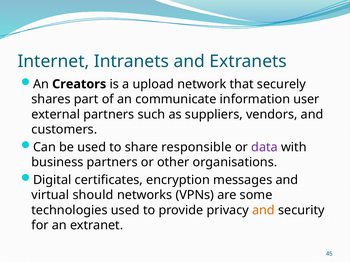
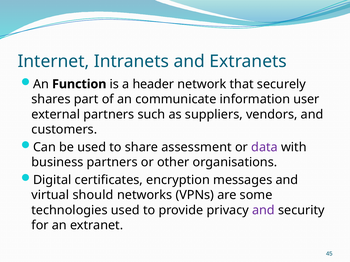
Creators: Creators -> Function
upload: upload -> header
responsible: responsible -> assessment
and at (263, 211) colour: orange -> purple
